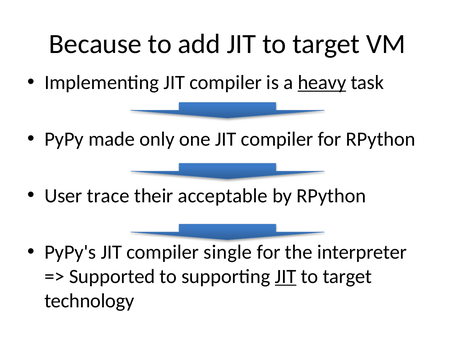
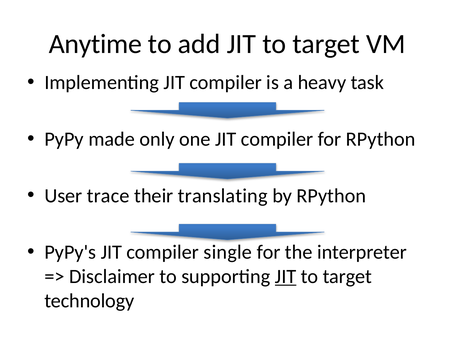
Because: Because -> Anytime
heavy underline: present -> none
acceptable: acceptable -> translating
Supported: Supported -> Disclaimer
